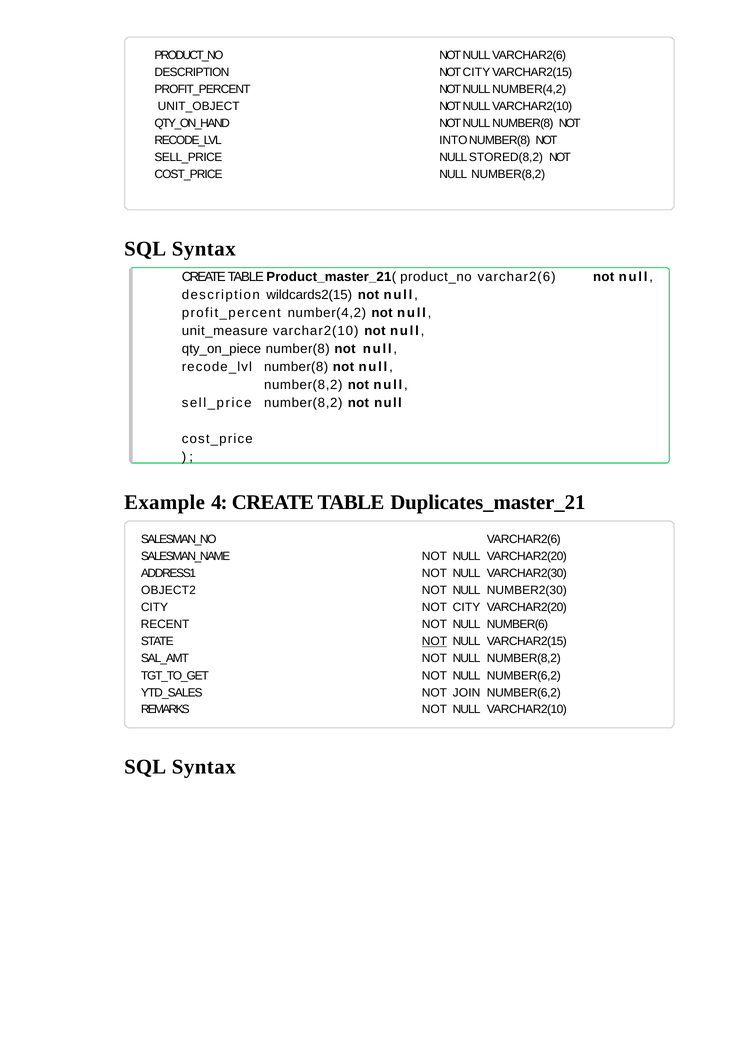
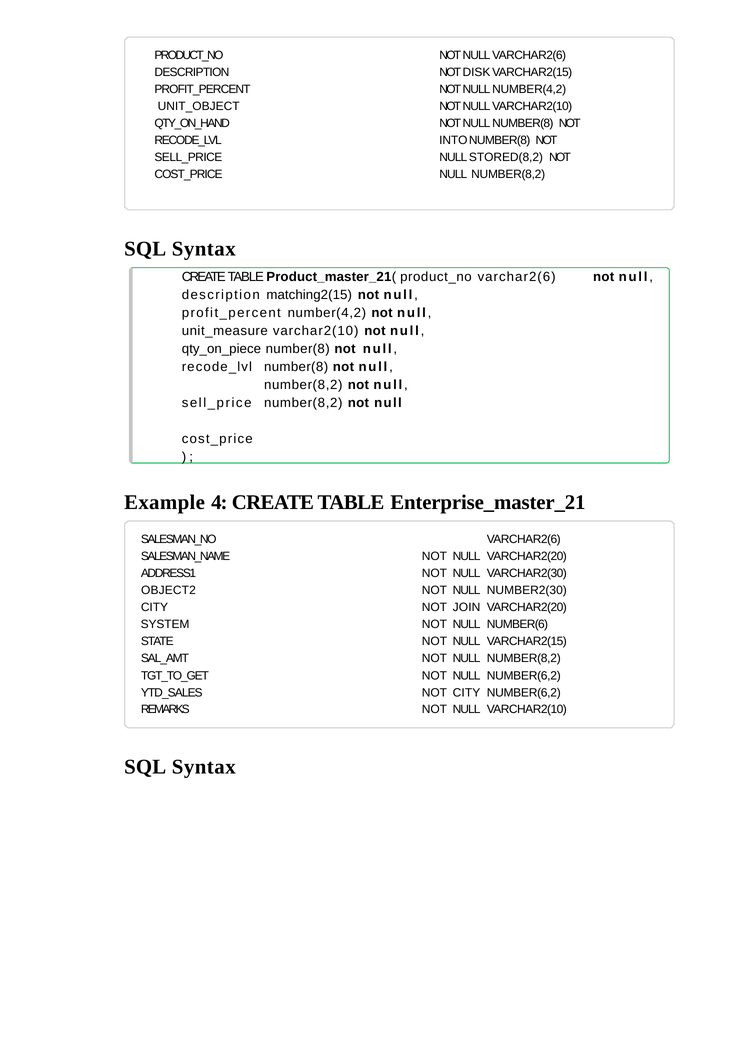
CITY at (476, 72): CITY -> DISK
wildcards2(15: wildcards2(15 -> matching2(15
Duplicates_master_21: Duplicates_master_21 -> Enterprise_master_21
CITY NOT CITY: CITY -> JOIN
RECENT: RECENT -> SYSTEM
NOT at (434, 642) underline: present -> none
NOT JOIN: JOIN -> CITY
